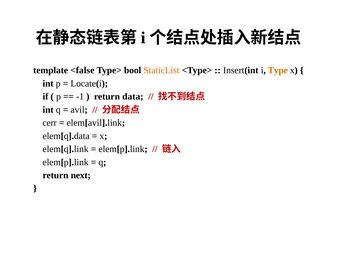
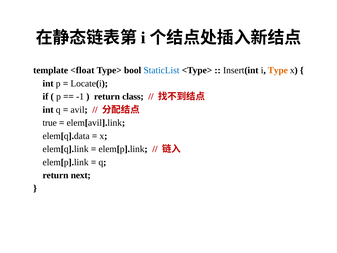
<false: <false -> <float
StaticList colour: orange -> blue
data: data -> class
cerr: cerr -> true
